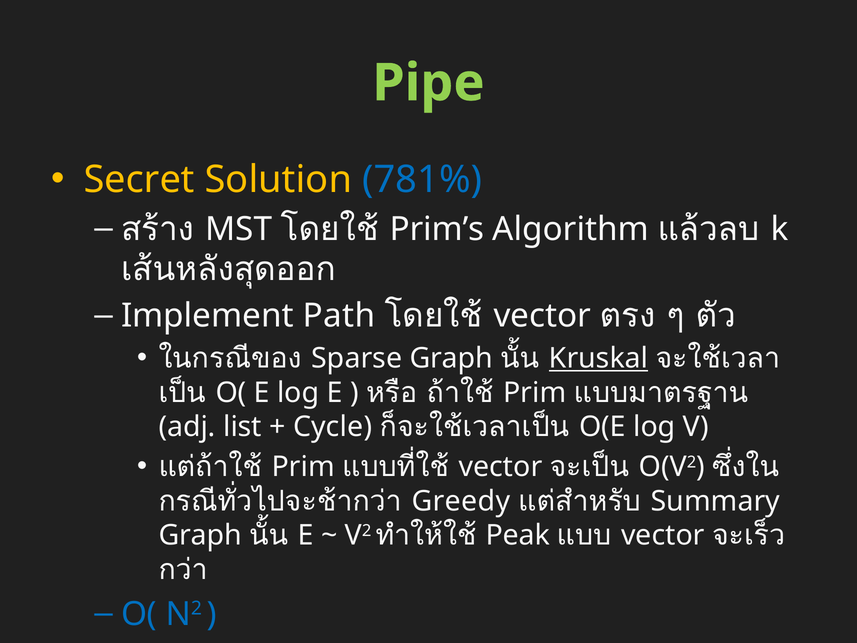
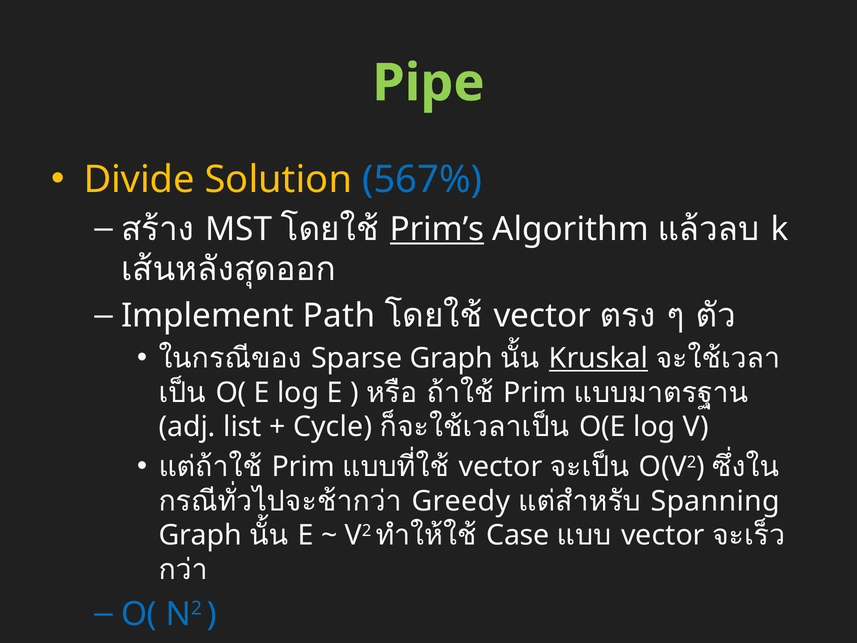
Secret: Secret -> Divide
781%: 781% -> 567%
Prim’s underline: none -> present
Summary: Summary -> Spanning
Peak: Peak -> Case
